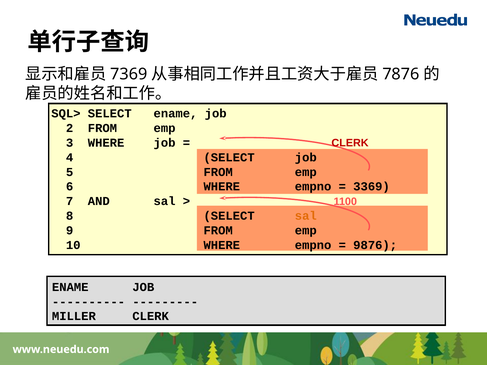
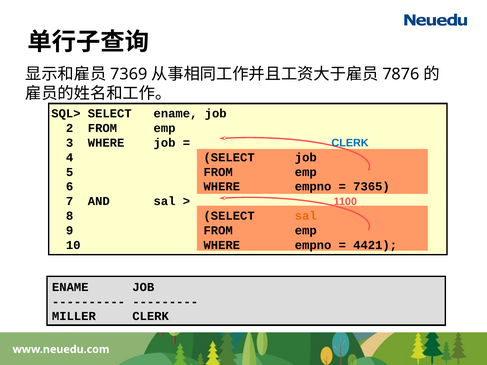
CLERK at (350, 143) colour: red -> blue
3369: 3369 -> 7365
9876: 9876 -> 4421
